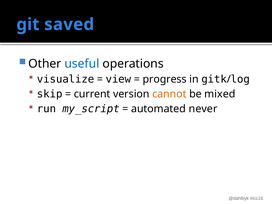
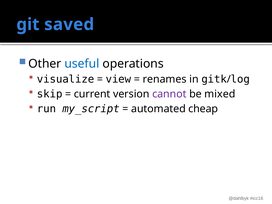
progress: progress -> renames
cannot colour: orange -> purple
never: never -> cheap
